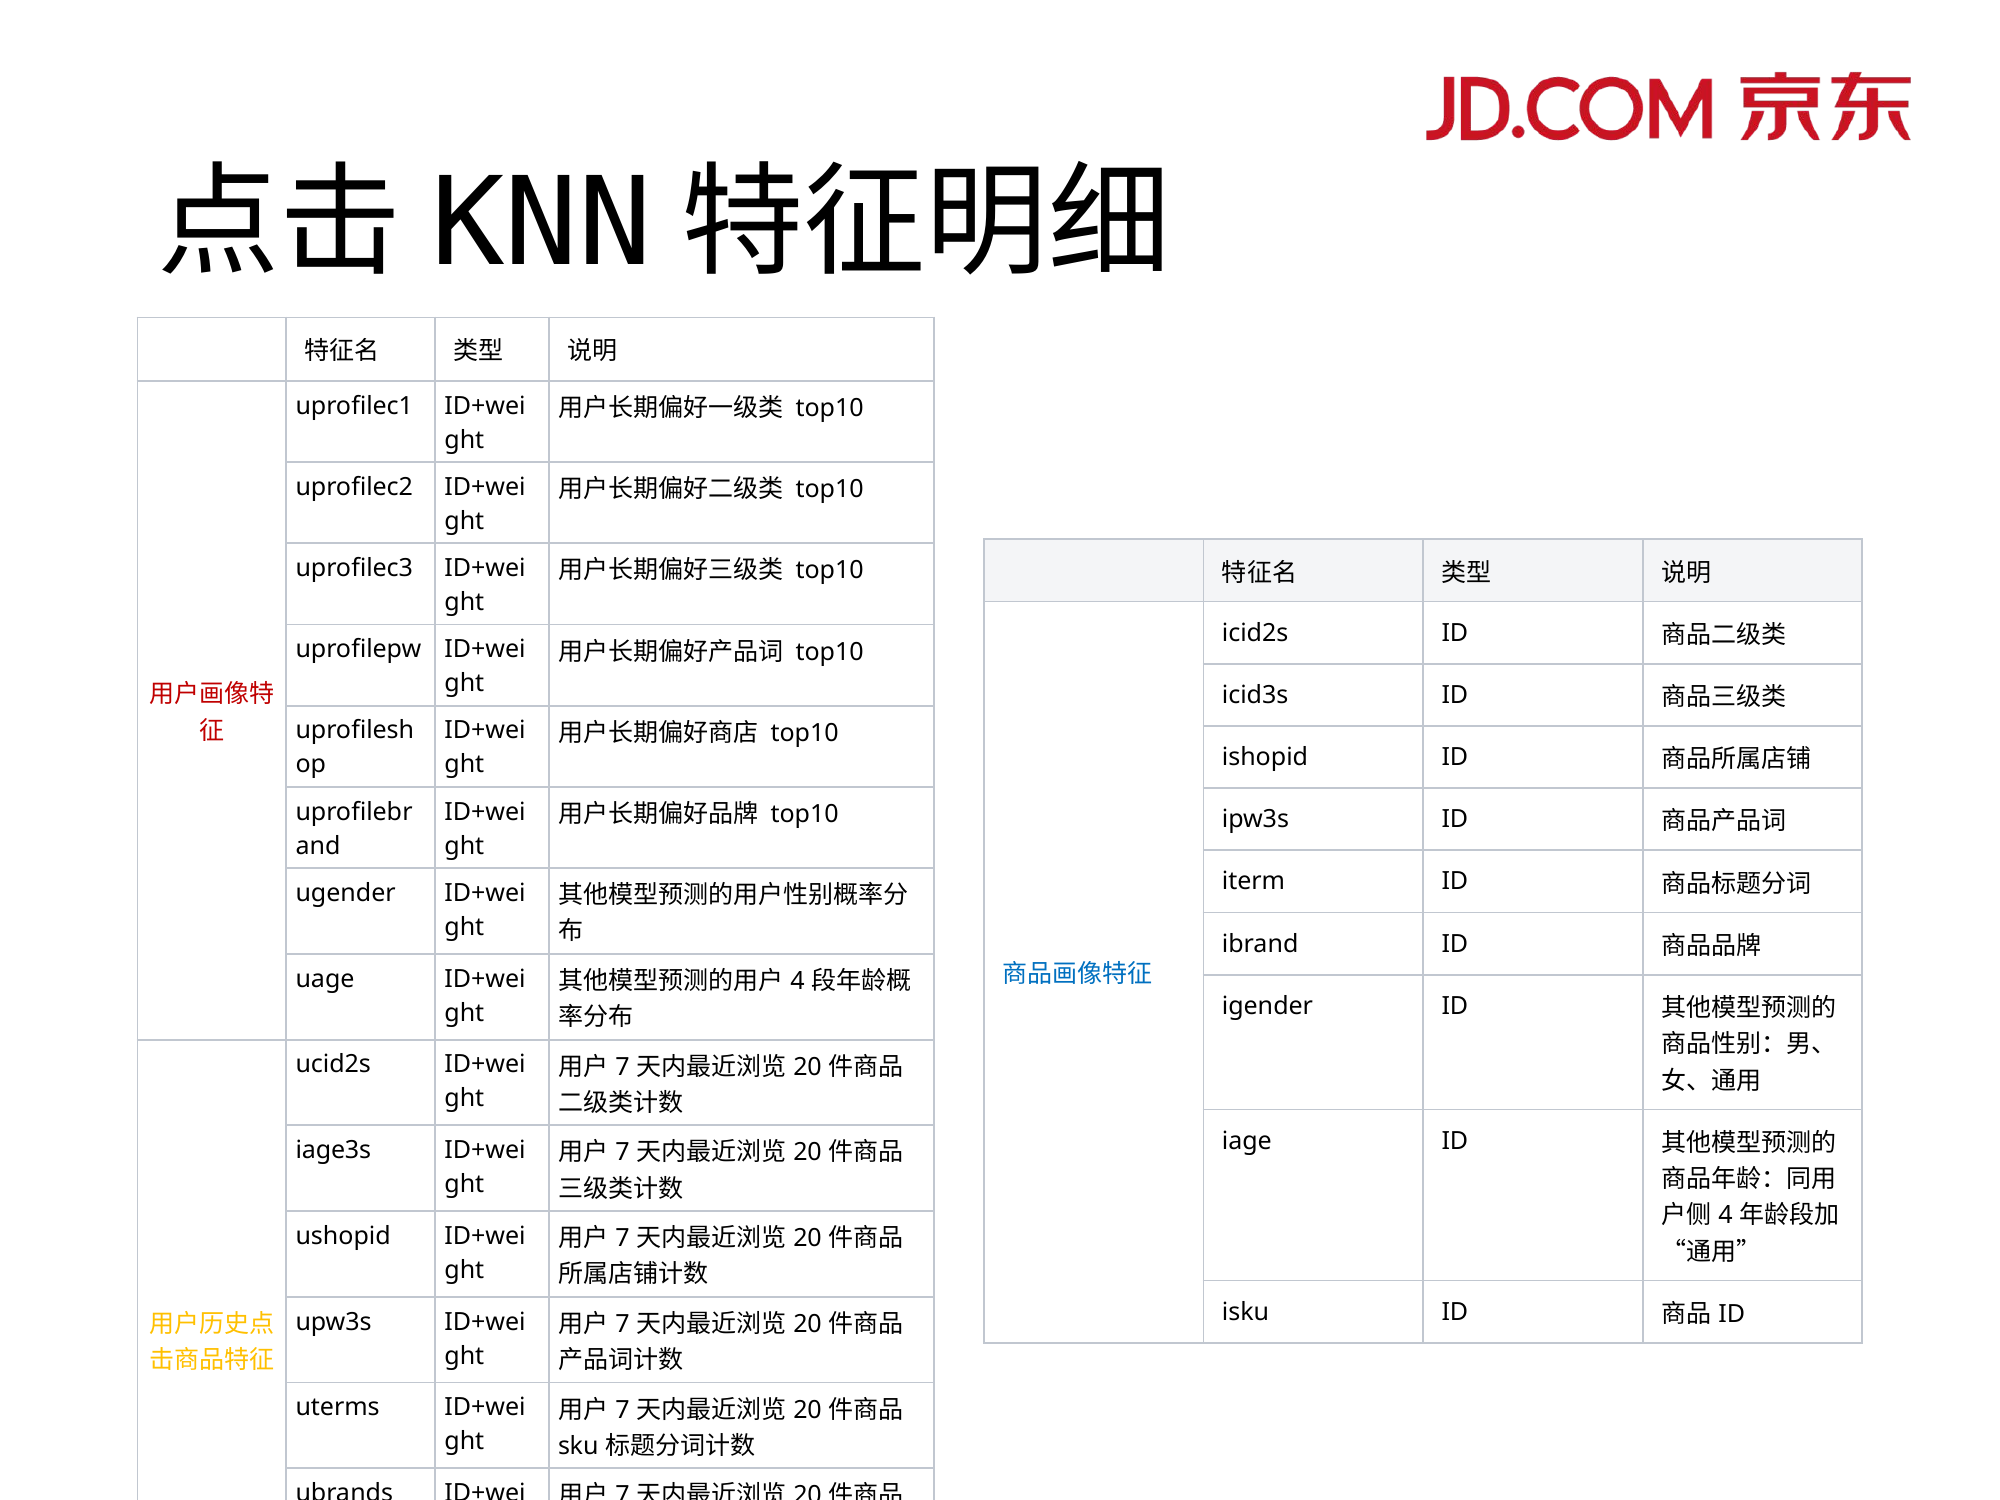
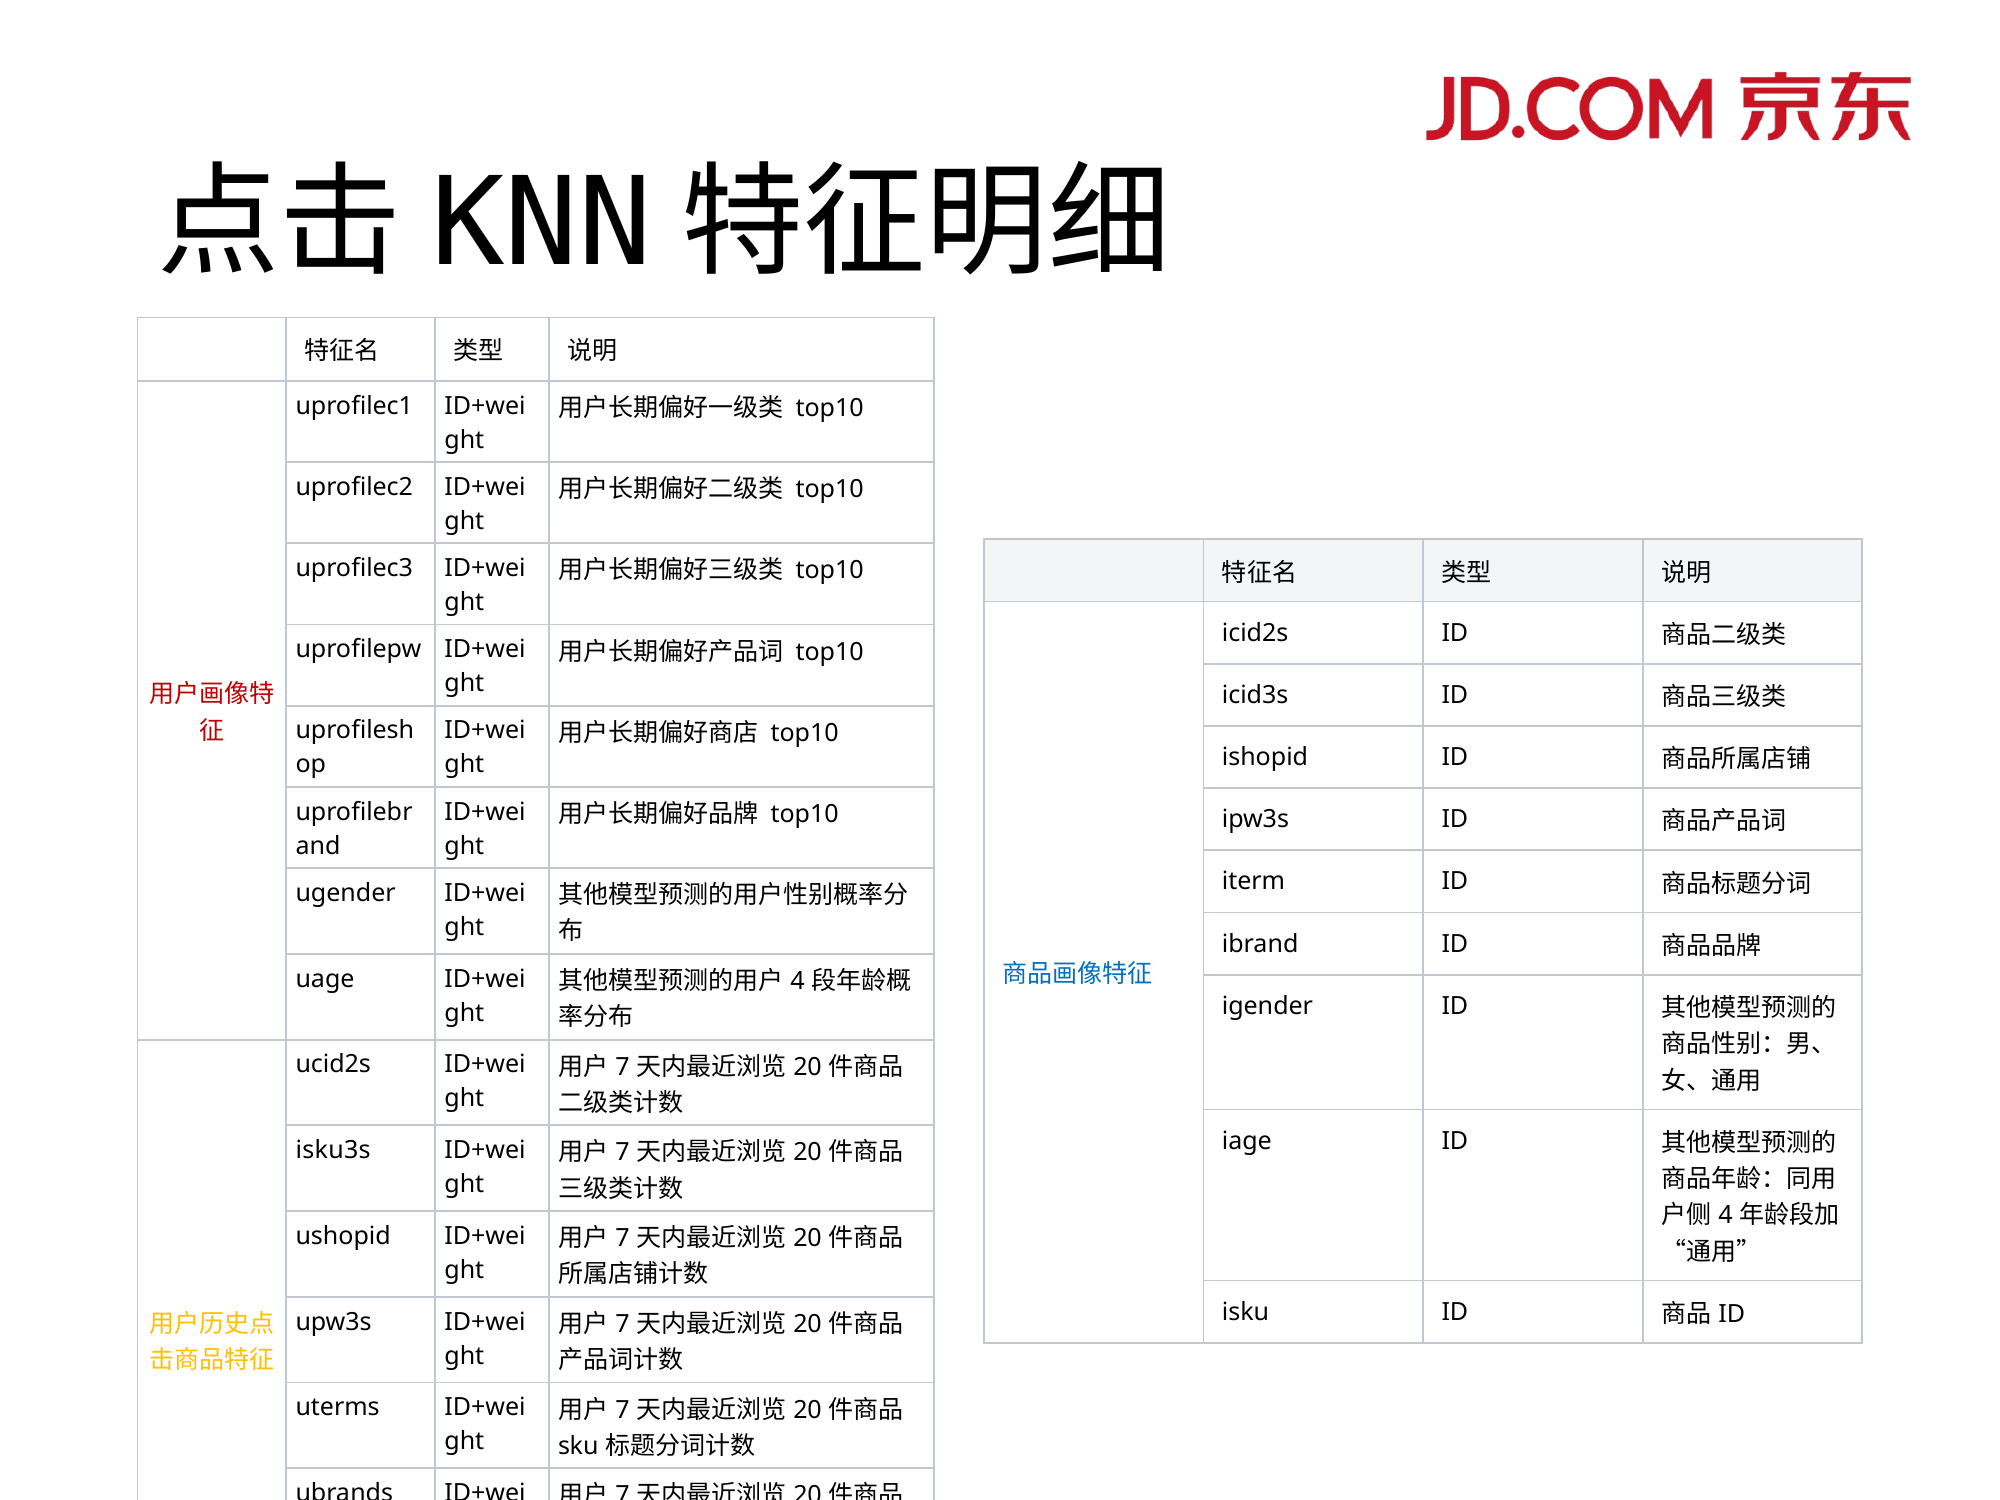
iage3s: iage3s -> isku3s
